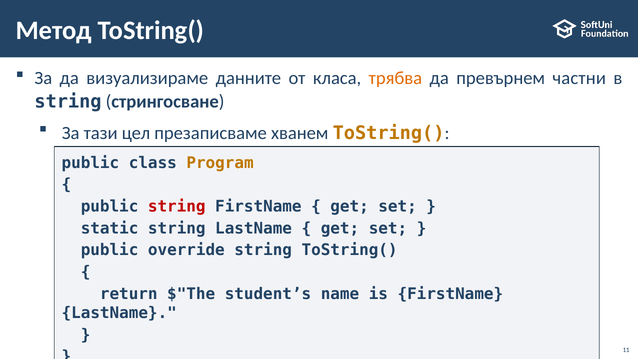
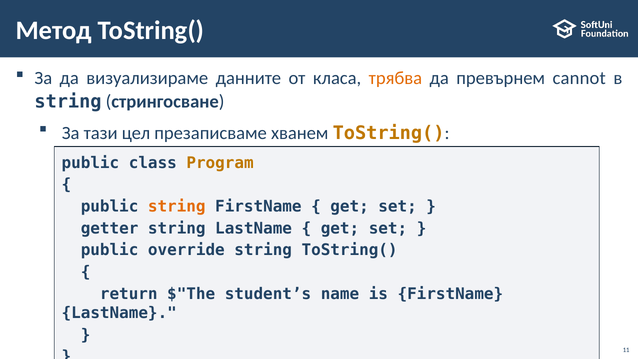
частни: частни -> cannot
string at (177, 206) colour: red -> orange
static: static -> getter
